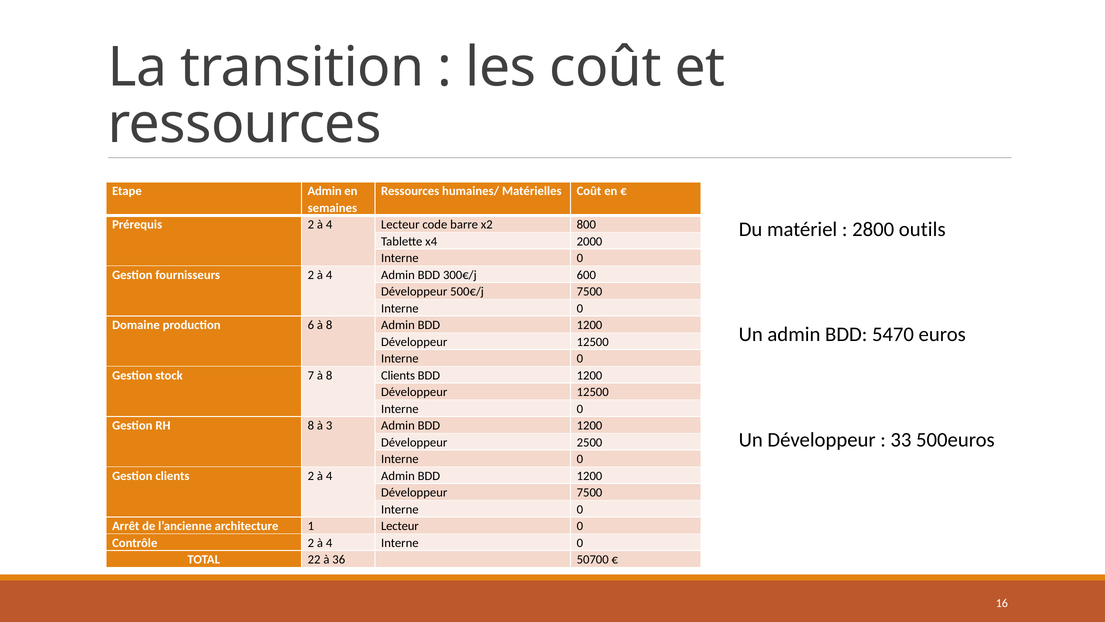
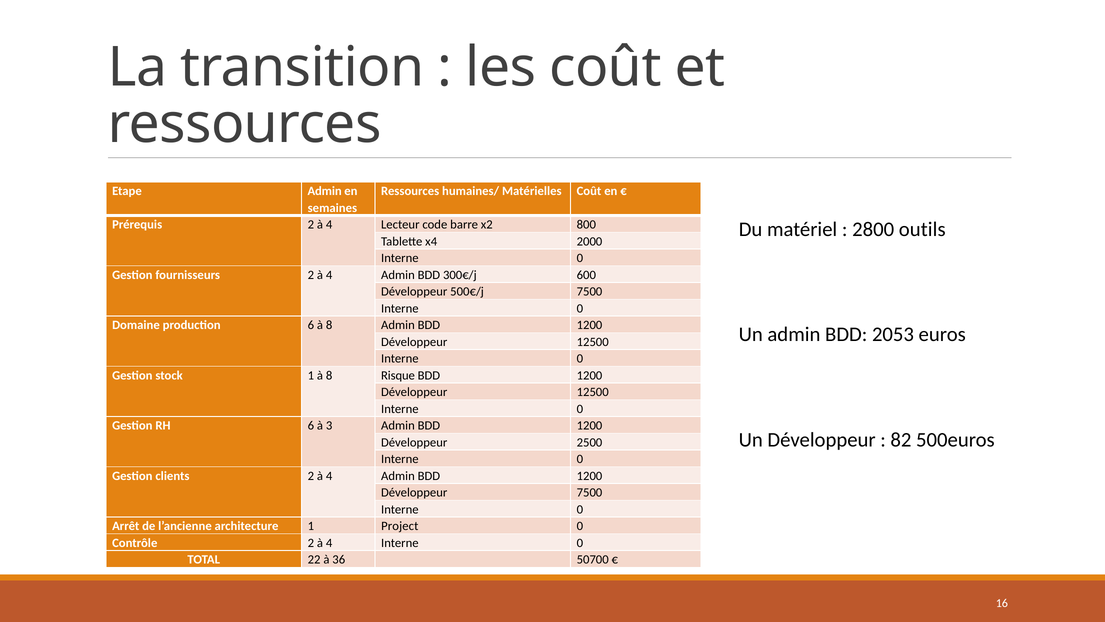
5470: 5470 -> 2053
stock 7: 7 -> 1
8 Clients: Clients -> Risque
RH 8: 8 -> 6
33: 33 -> 82
1 Lecteur: Lecteur -> Project
